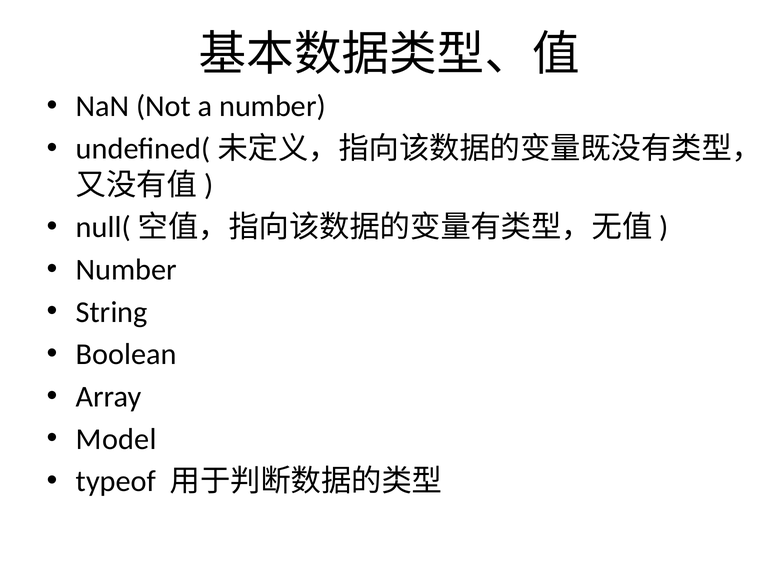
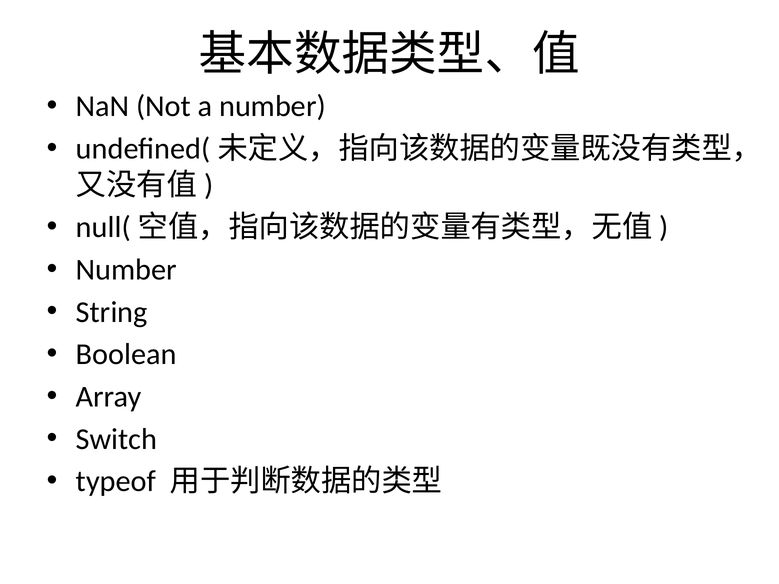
Model: Model -> Switch
